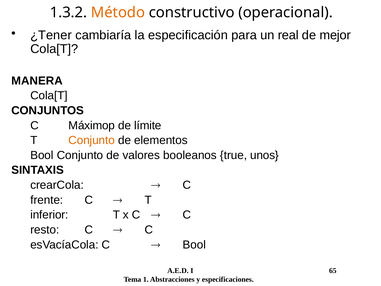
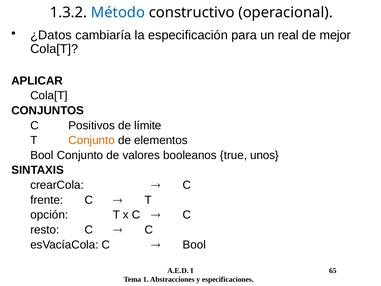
Método colour: orange -> blue
¿Tener: ¿Tener -> ¿Datos
MANERA: MANERA -> APLICAR
Máximop: Máximop -> Positivos
inferior: inferior -> opción
